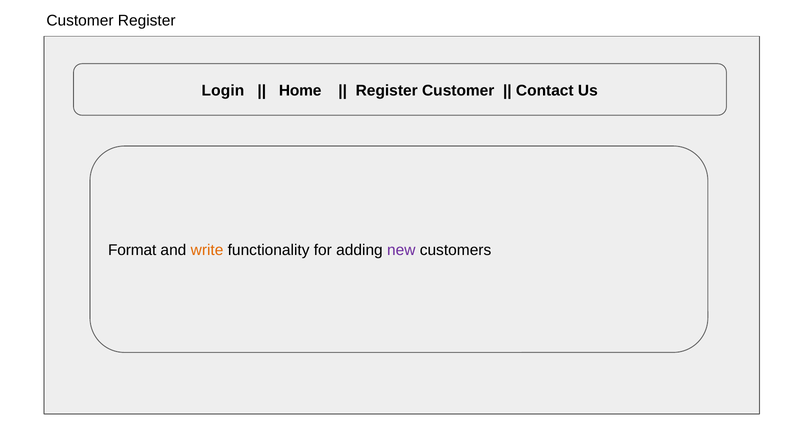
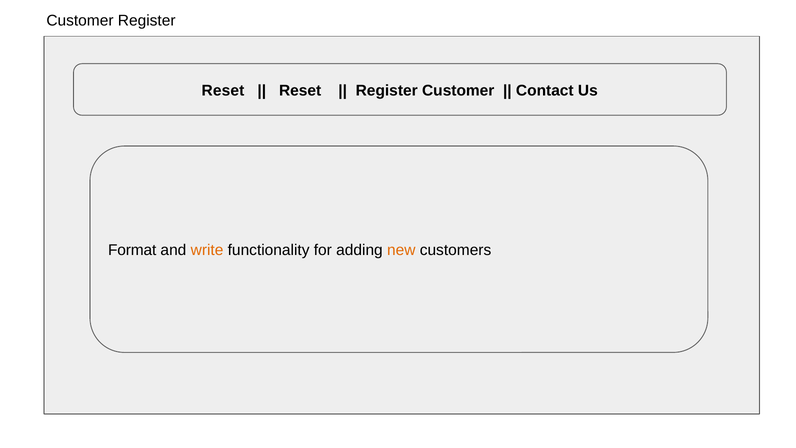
Login at (223, 90): Login -> Reset
Home at (300, 90): Home -> Reset
new colour: purple -> orange
